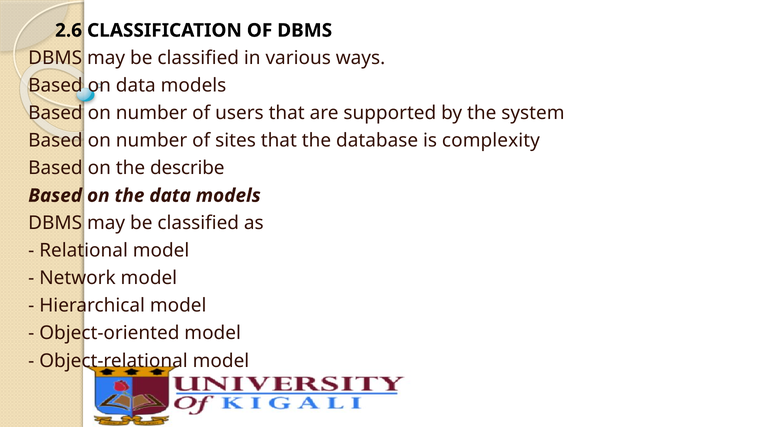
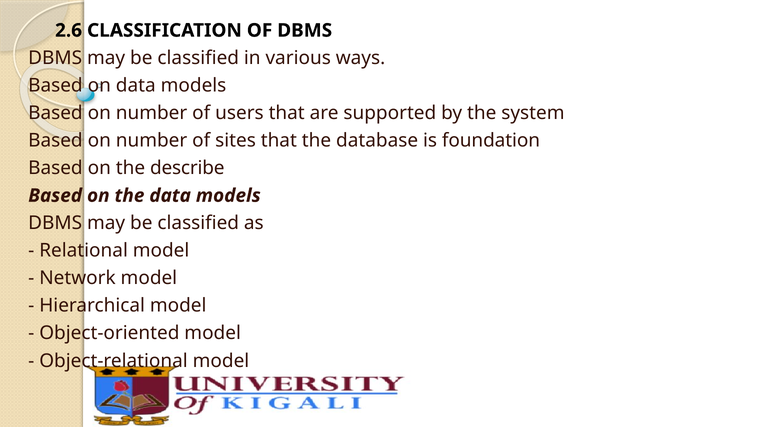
complexity: complexity -> foundation
